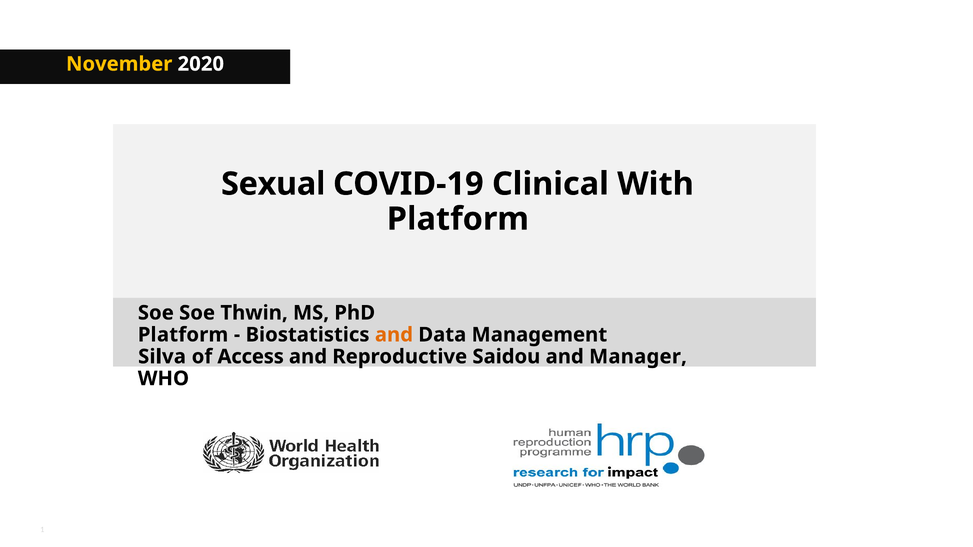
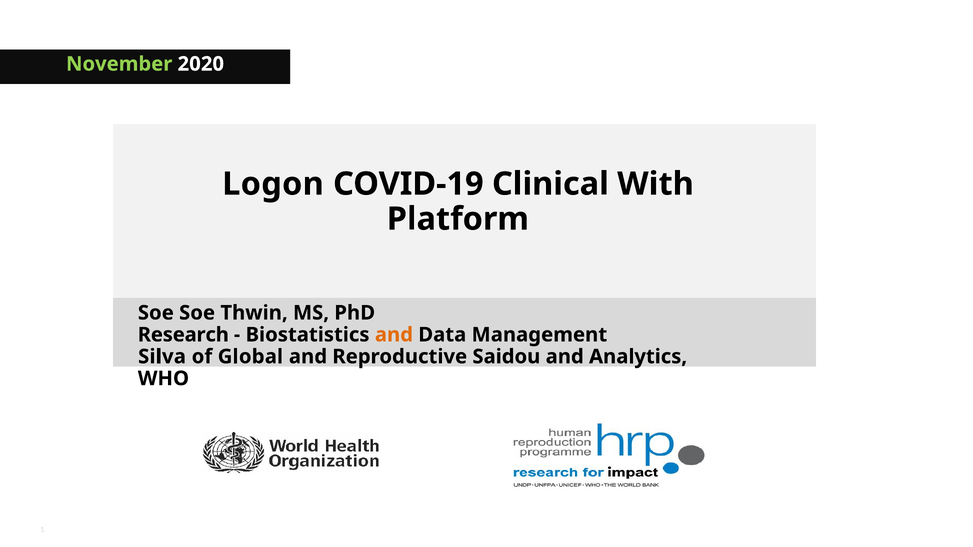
November colour: yellow -> light green
Sexual: Sexual -> Logon
Platform at (183, 335): Platform -> Research
Access: Access -> Global
Manager: Manager -> Analytics
